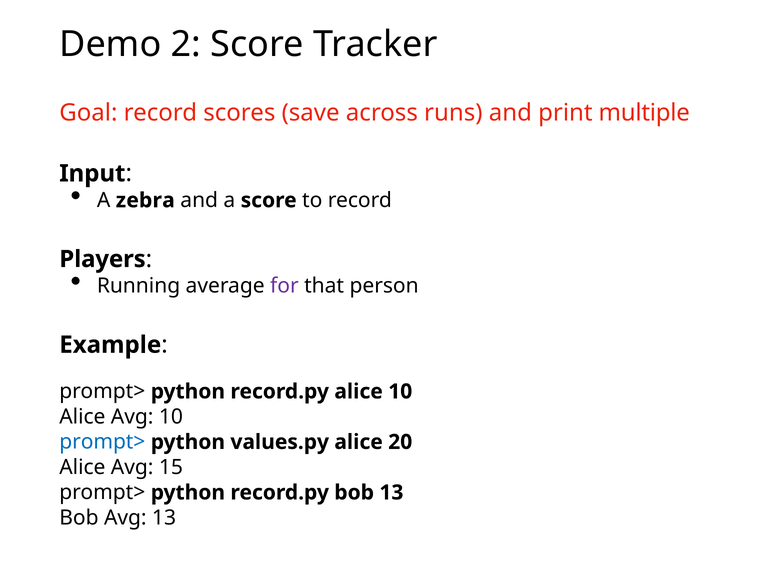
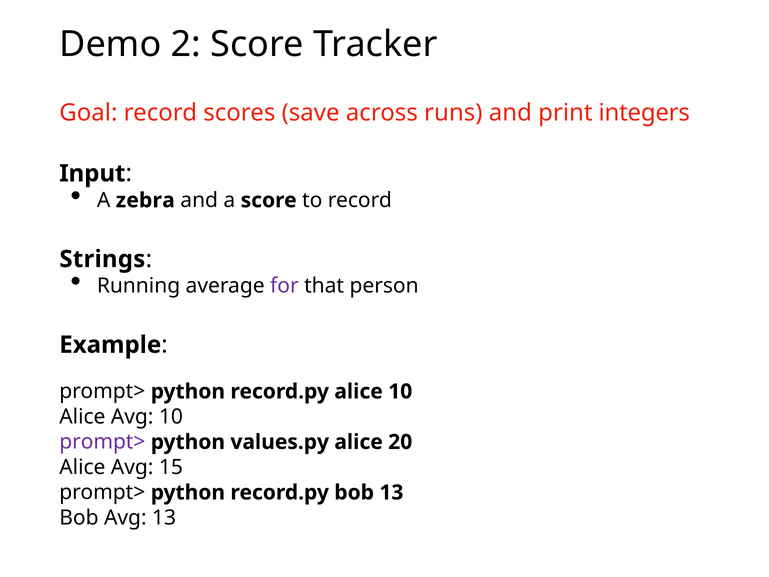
multiple: multiple -> integers
Players: Players -> Strings
prompt> at (102, 442) colour: blue -> purple
